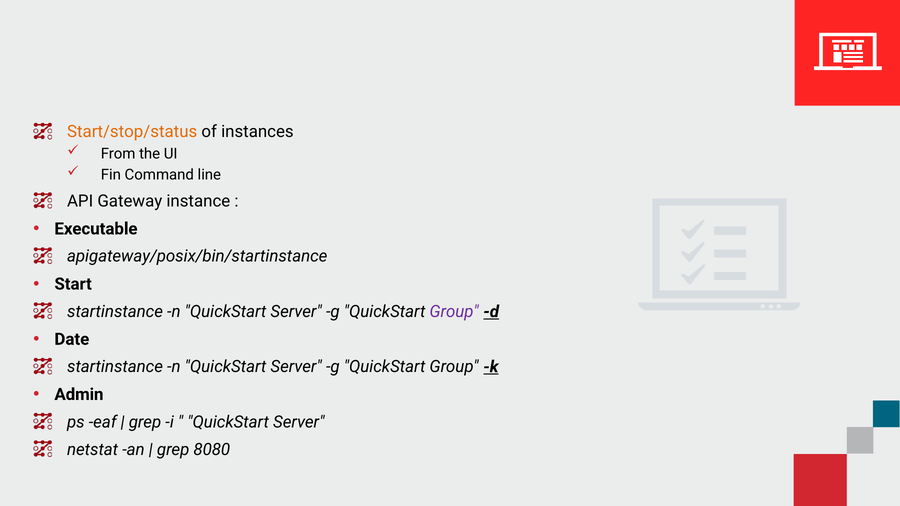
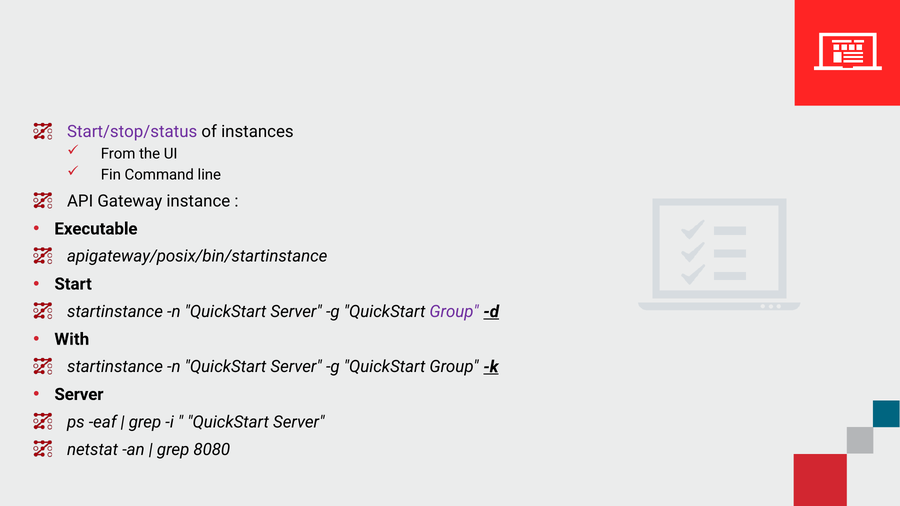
Start/stop/status colour: orange -> purple
Date: Date -> With
Admin at (79, 395): Admin -> Server
